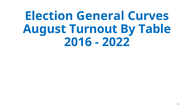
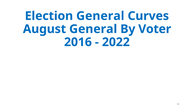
August Turnout: Turnout -> General
Table: Table -> Voter
